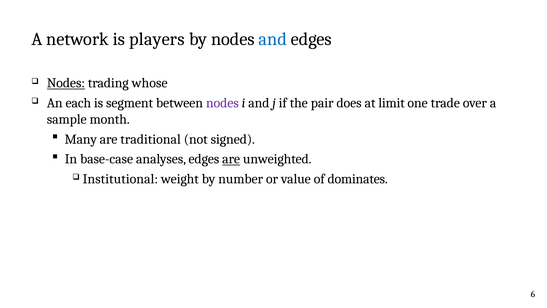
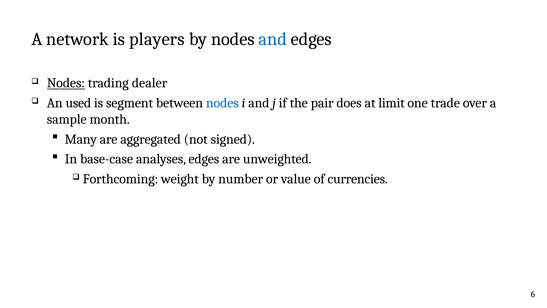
whose: whose -> dealer
each: each -> used
nodes at (222, 103) colour: purple -> blue
traditional: traditional -> aggregated
are at (231, 159) underline: present -> none
Institutional: Institutional -> Forthcoming
dominates: dominates -> currencies
